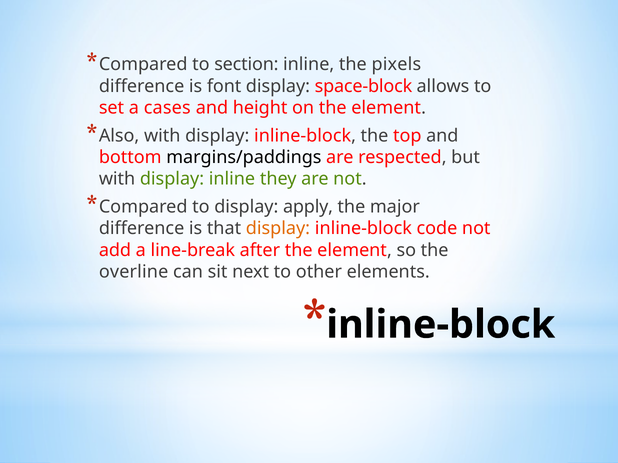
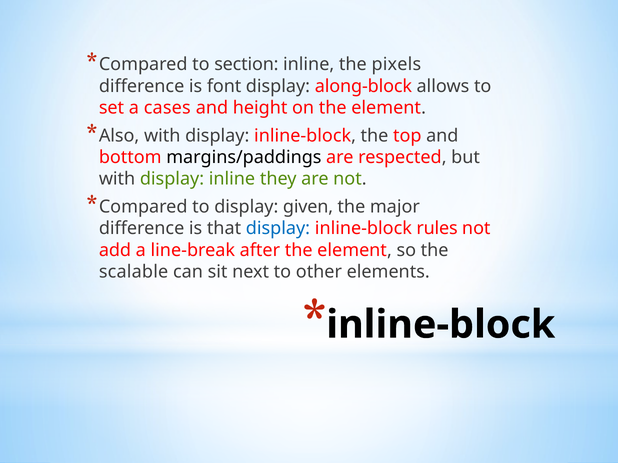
space-block: space-block -> along-block
apply: apply -> given
display at (278, 229) colour: orange -> blue
code: code -> rules
overline: overline -> scalable
